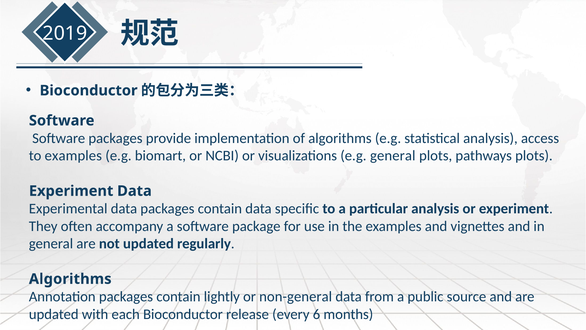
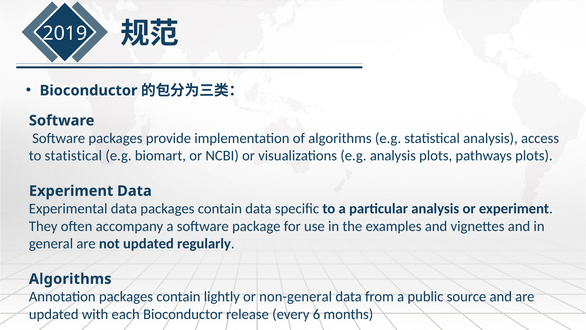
to examples: examples -> statistical
e.g general: general -> analysis
